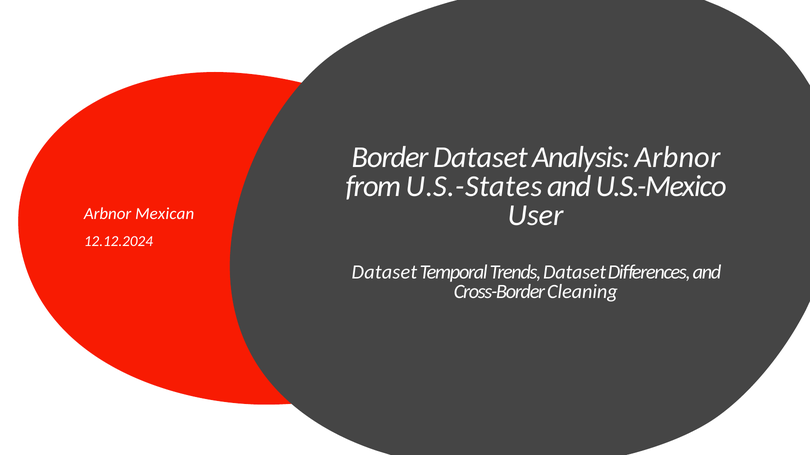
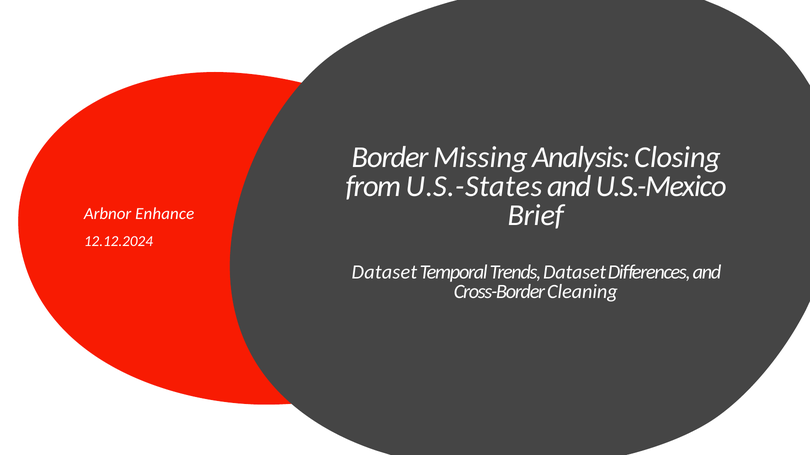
Border Dataset: Dataset -> Missing
Analysis Arbnor: Arbnor -> Closing
User: User -> Brief
Mexican: Mexican -> Enhance
